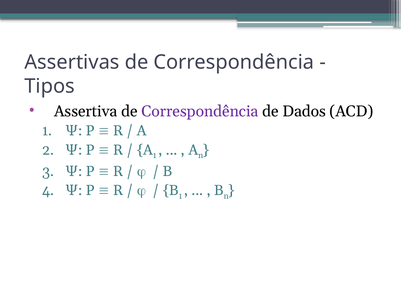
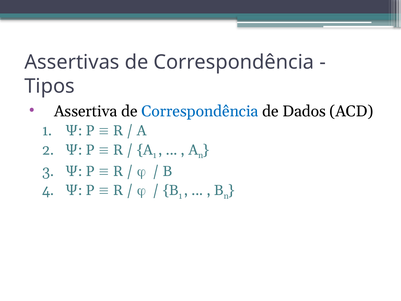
Correspondência at (200, 111) colour: purple -> blue
